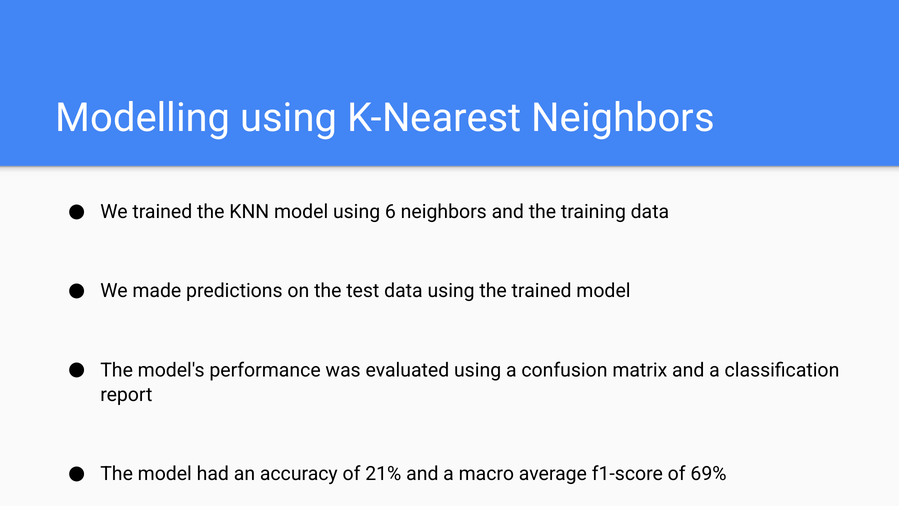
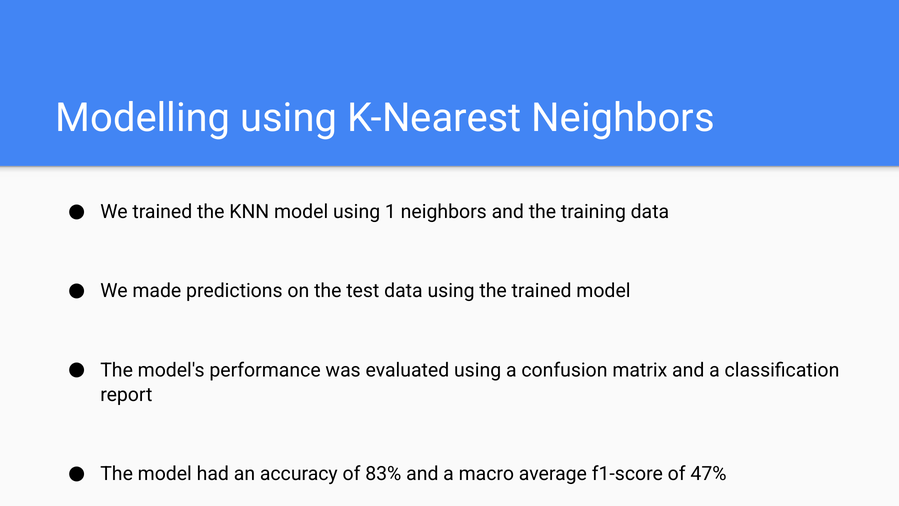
6: 6 -> 1
21%: 21% -> 83%
69%: 69% -> 47%
